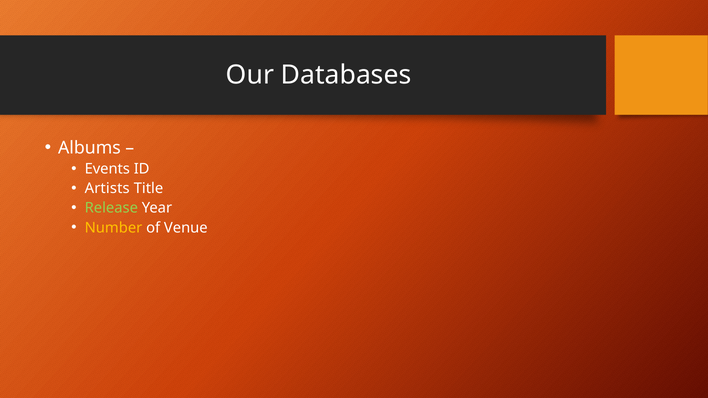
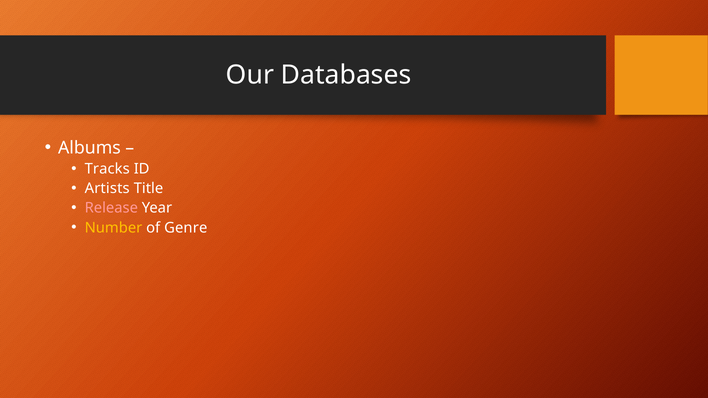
Events: Events -> Tracks
Release colour: light green -> pink
Venue: Venue -> Genre
